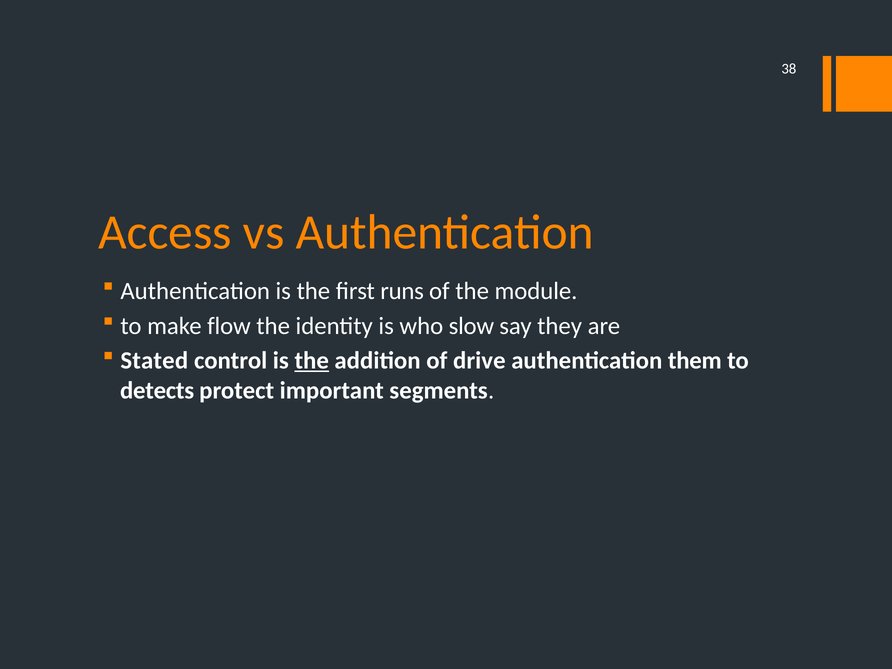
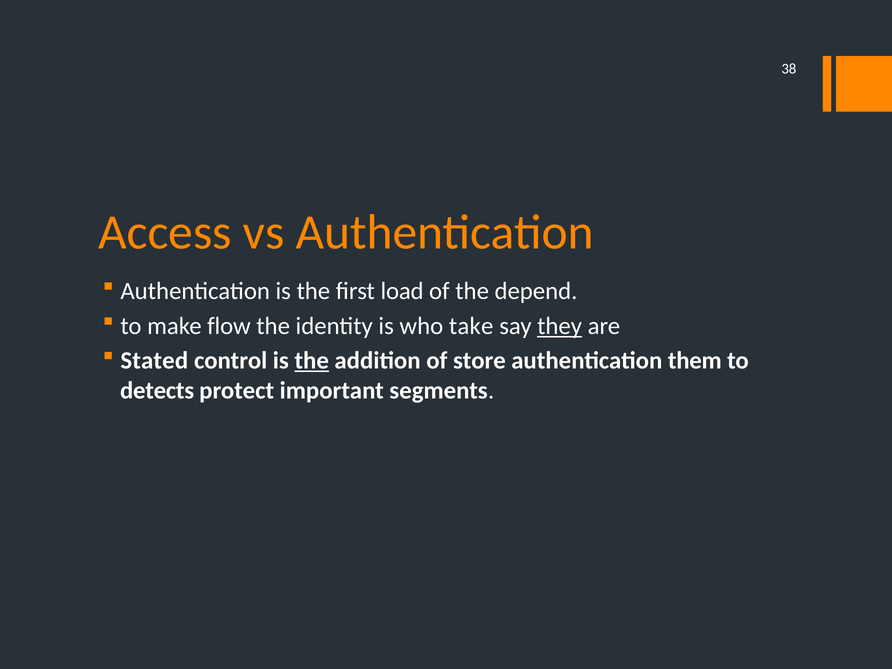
runs: runs -> load
module: module -> depend
slow: slow -> take
they underline: none -> present
drive: drive -> store
